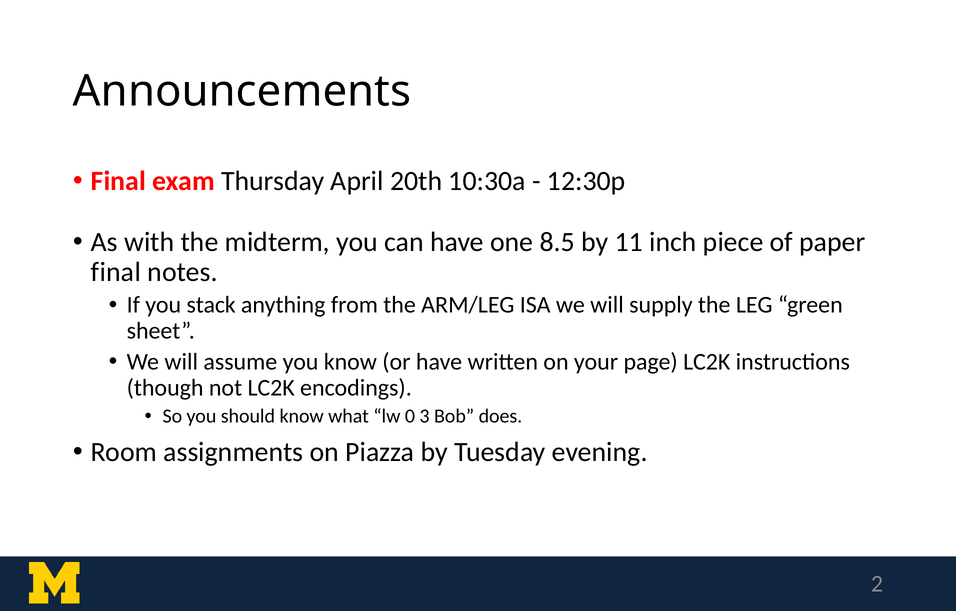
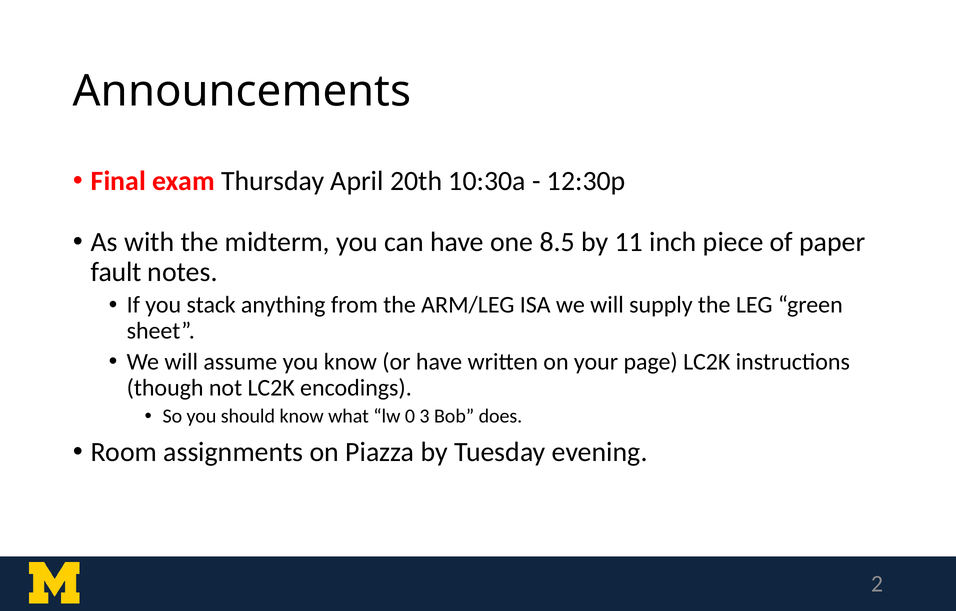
final at (116, 272): final -> fault
